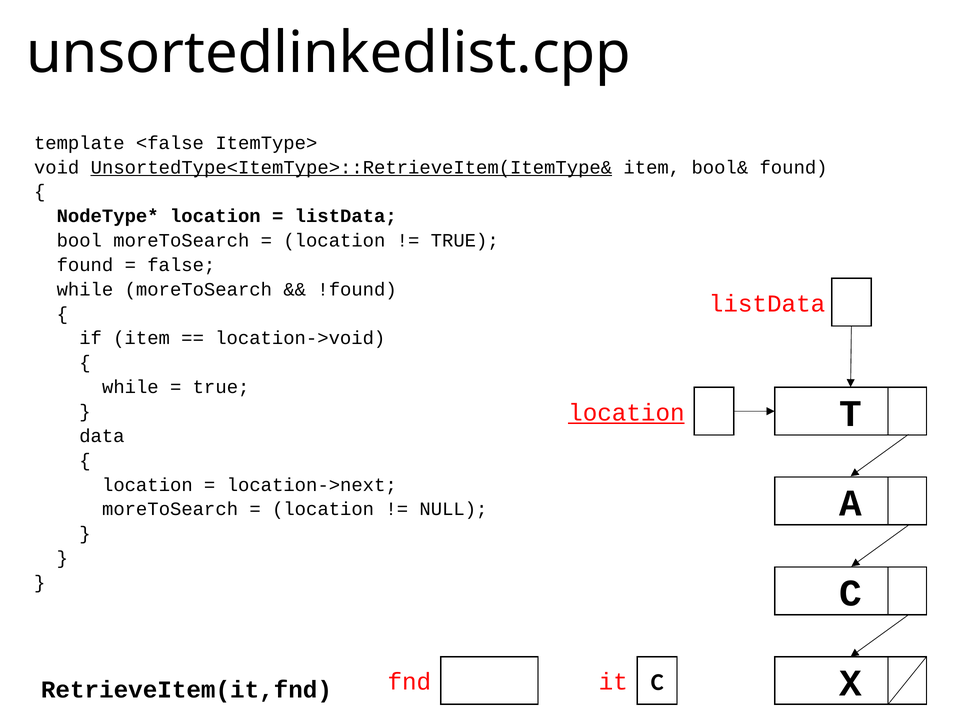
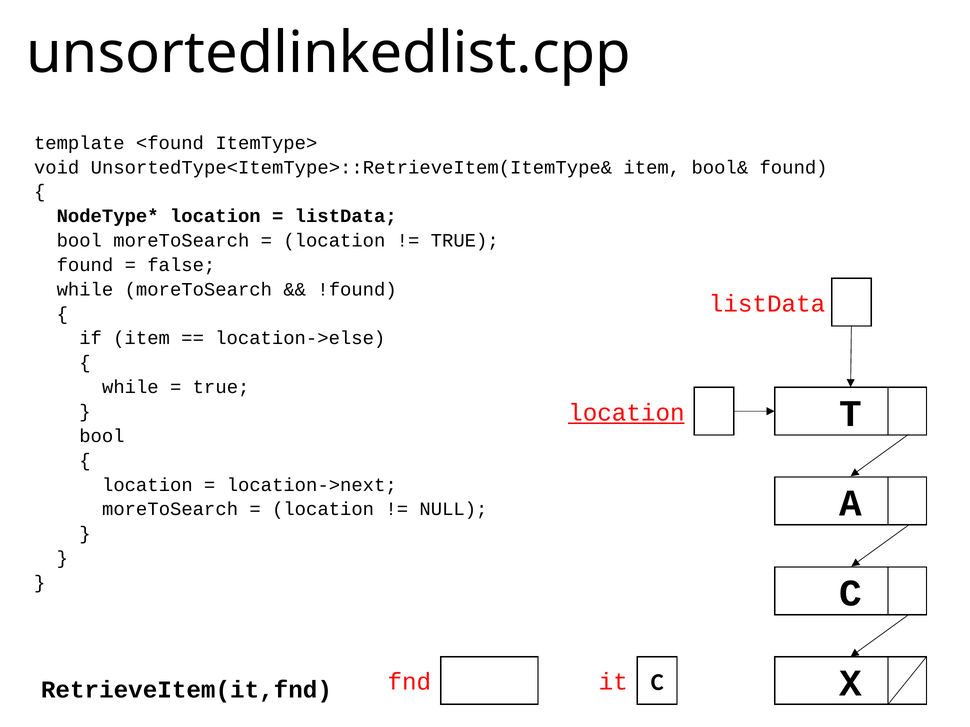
<false: <false -> <found
UnsortedType<ItemType>::RetrieveItem(ItemType& underline: present -> none
location->void: location->void -> location->else
data at (102, 436): data -> bool
